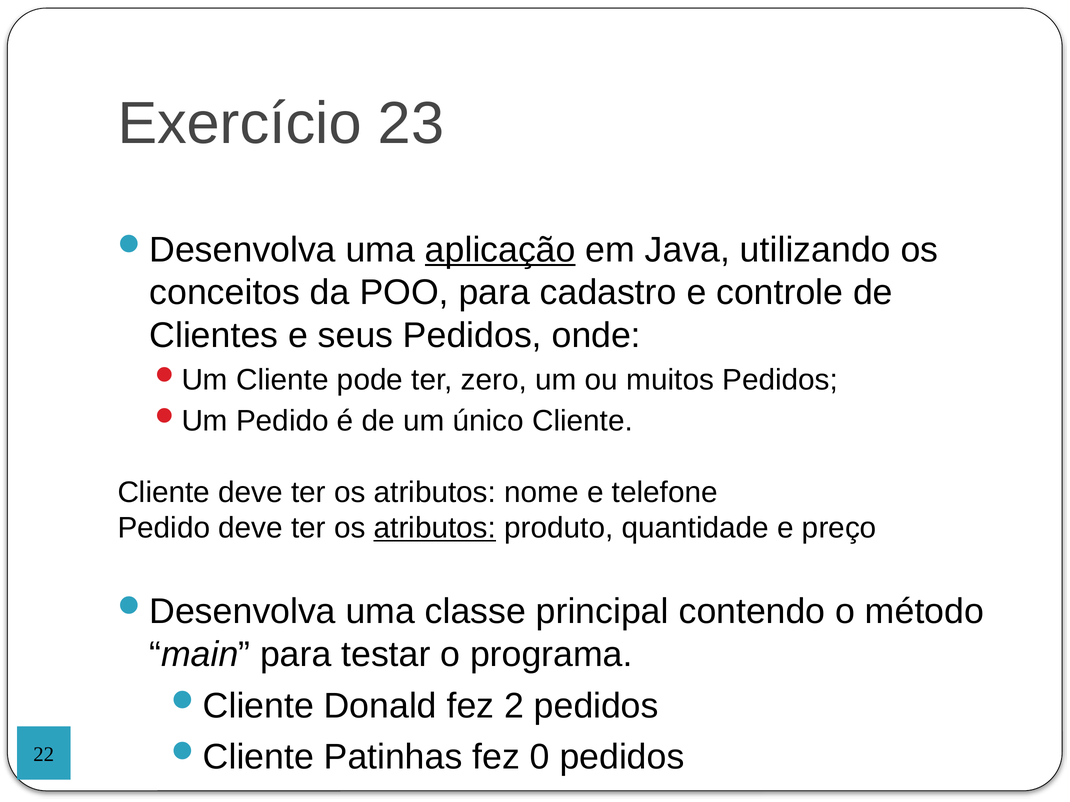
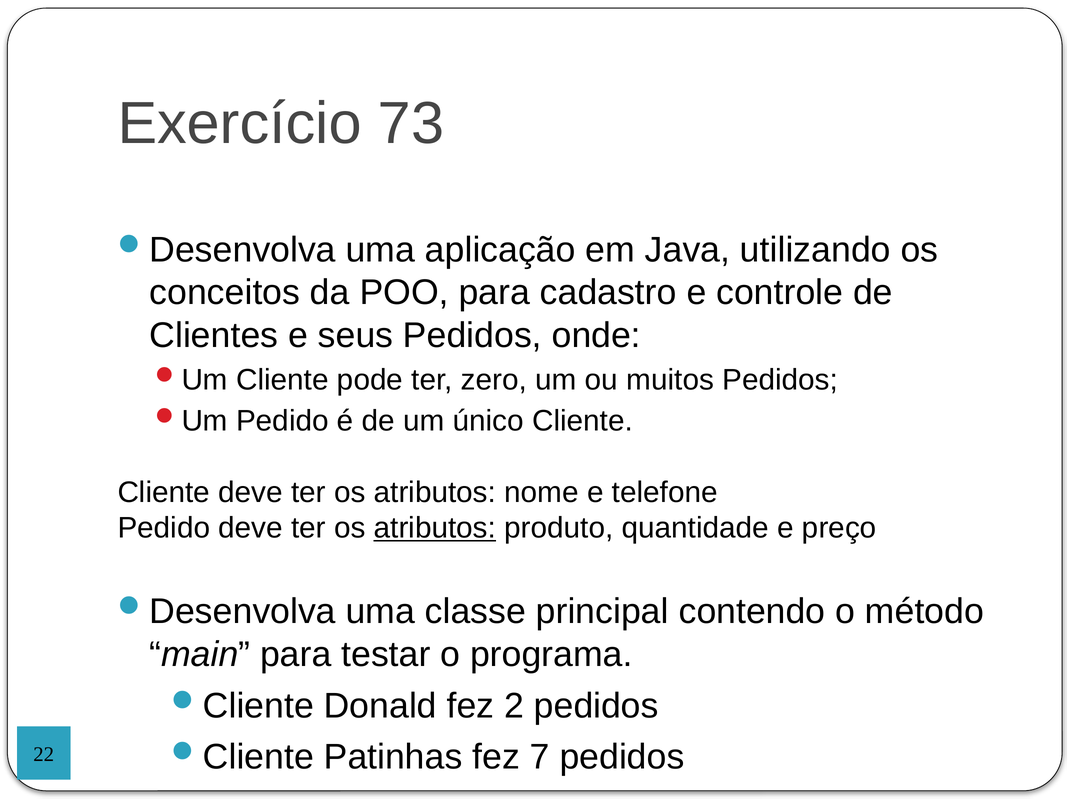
23: 23 -> 73
aplicação underline: present -> none
0: 0 -> 7
